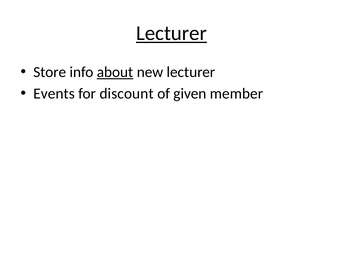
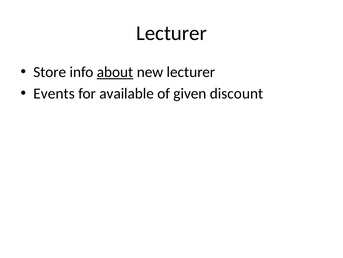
Lecturer at (171, 33) underline: present -> none
discount: discount -> available
member: member -> discount
